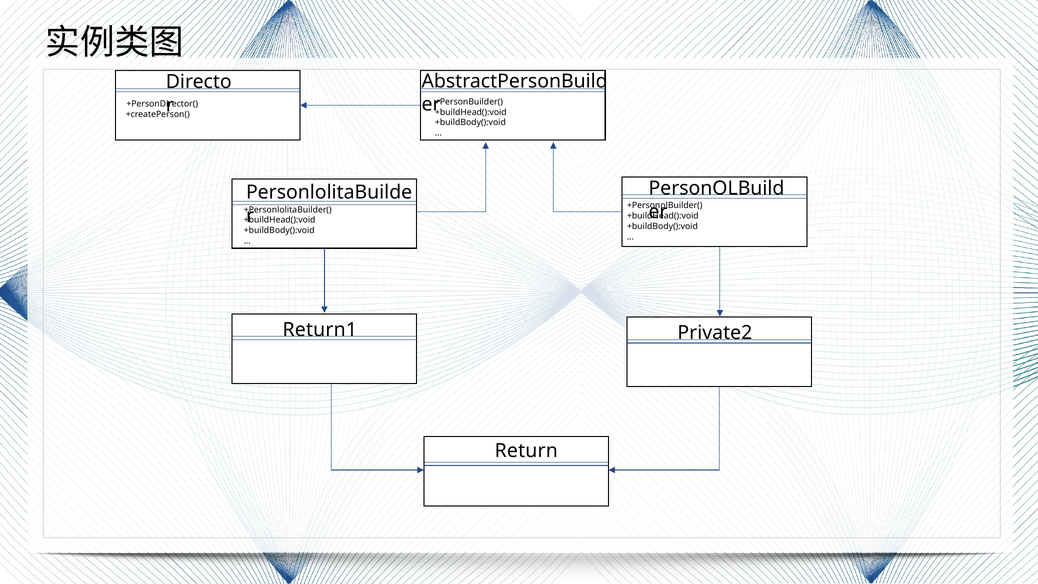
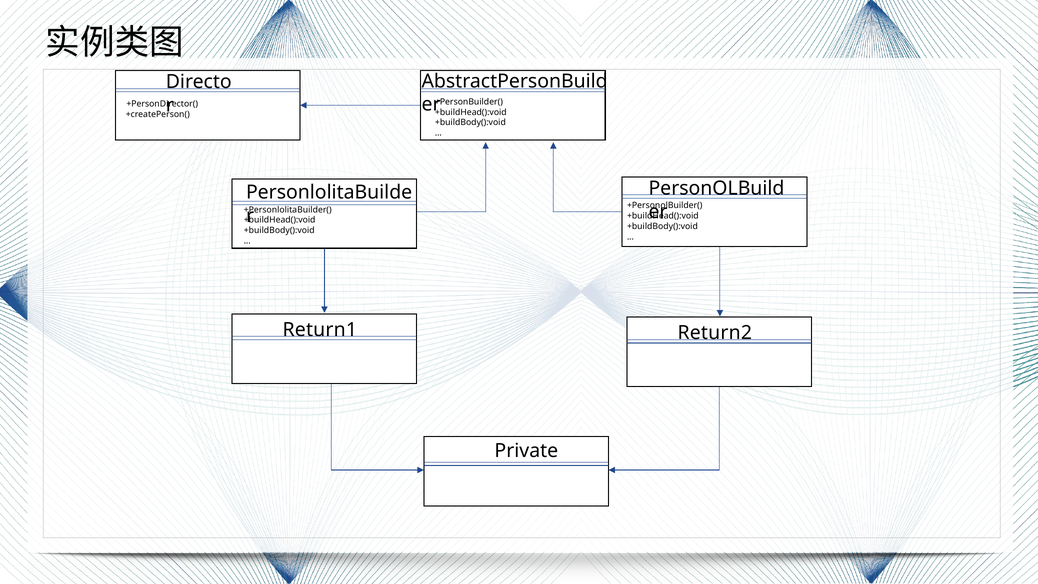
Private2: Private2 -> Return2
Return: Return -> Private
